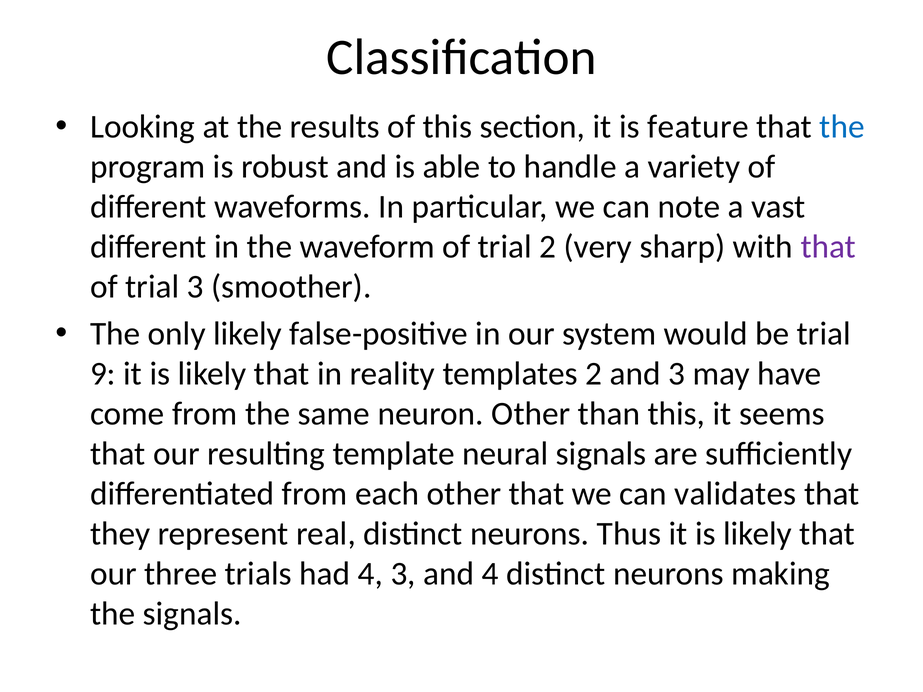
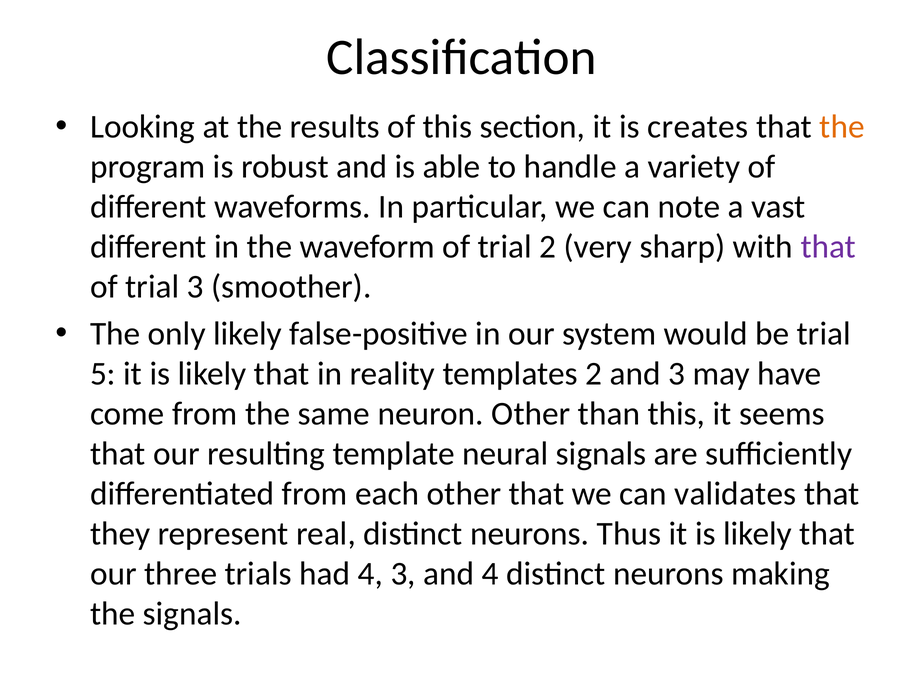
feature: feature -> creates
the at (842, 127) colour: blue -> orange
9: 9 -> 5
